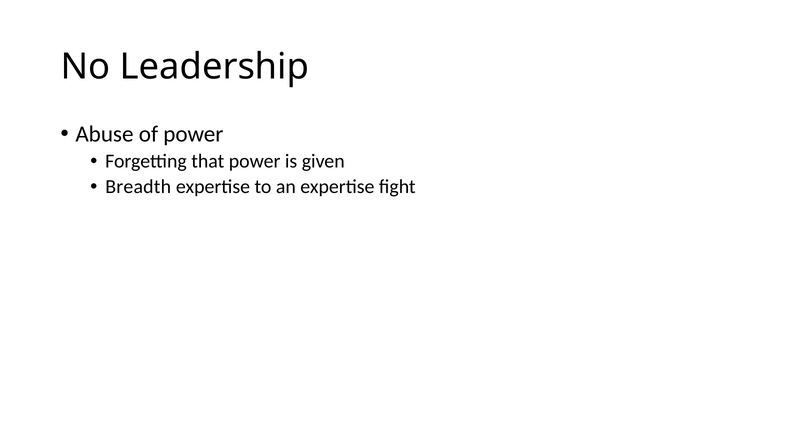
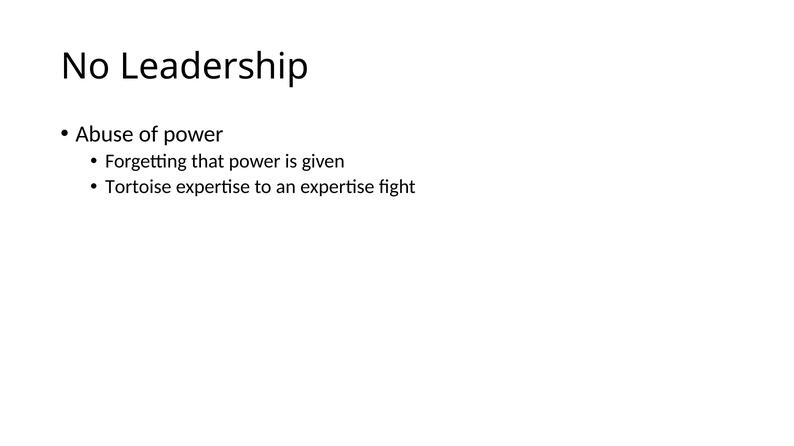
Breadth: Breadth -> Tortoise
